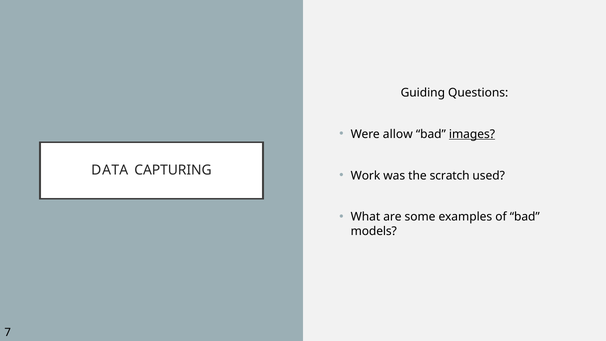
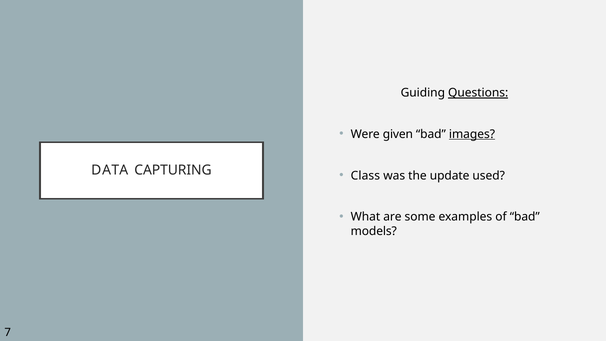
Questions underline: none -> present
allow: allow -> given
Work: Work -> Class
scratch: scratch -> update
